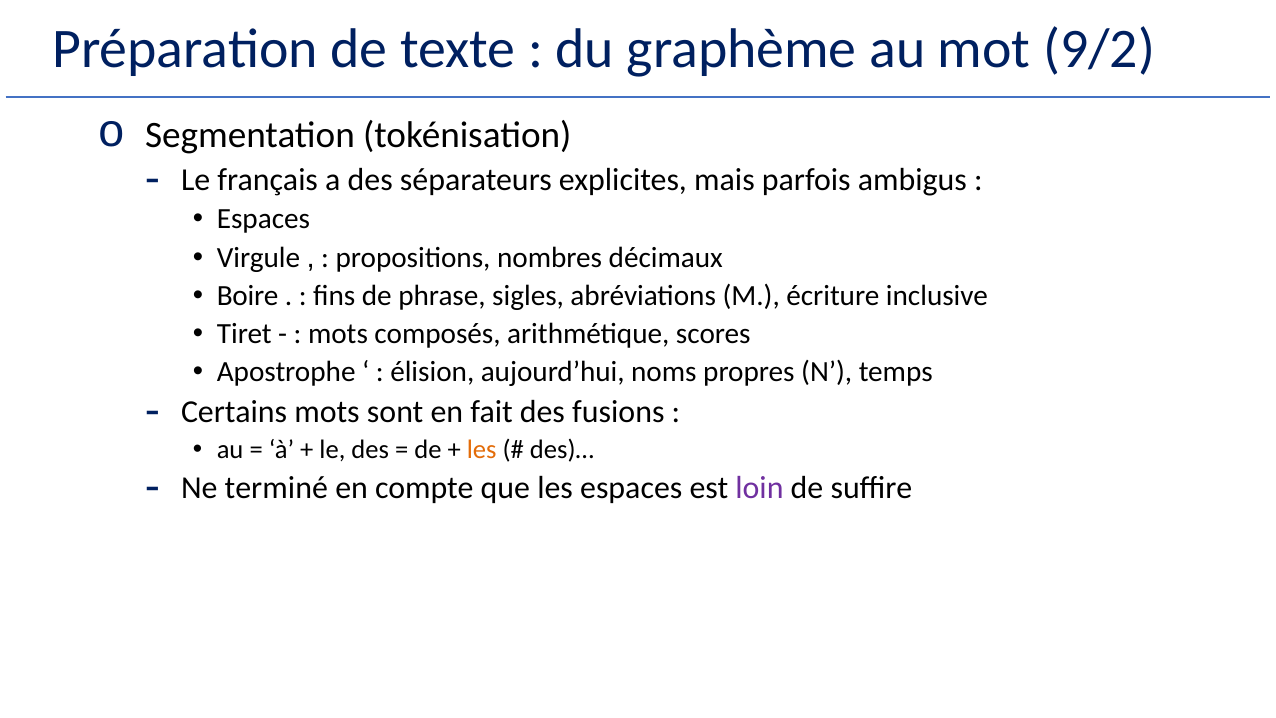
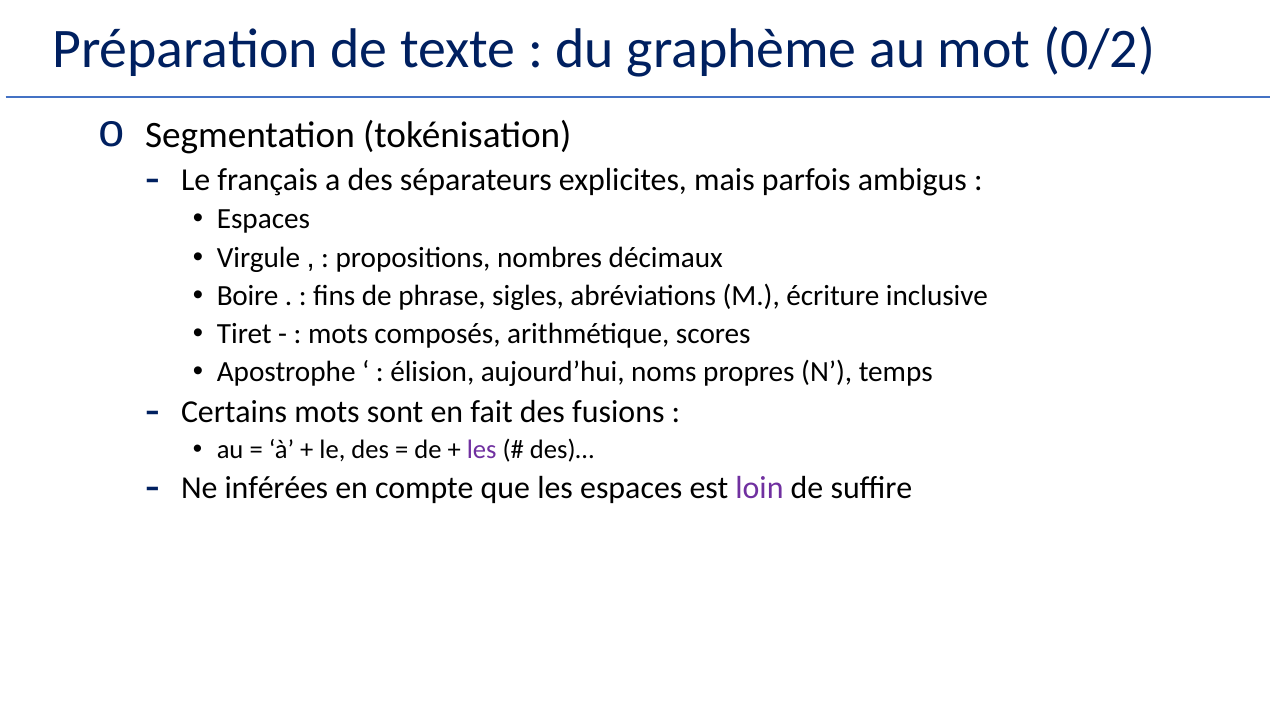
9/2: 9/2 -> 0/2
les at (482, 450) colour: orange -> purple
terminé: terminé -> inférées
